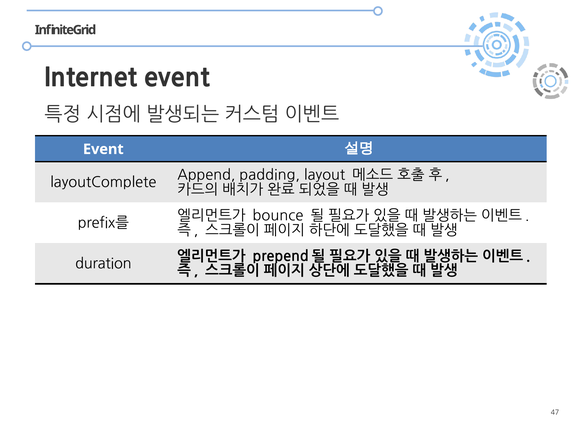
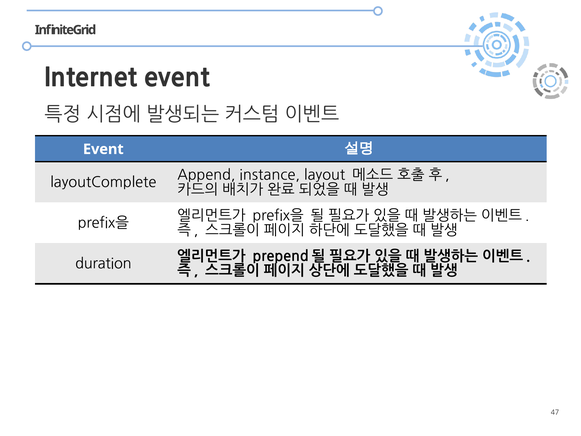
padding: padding -> instance
bounce at (278, 216): bounce -> prefix을
prefix를 at (103, 223): prefix를 -> prefix을
